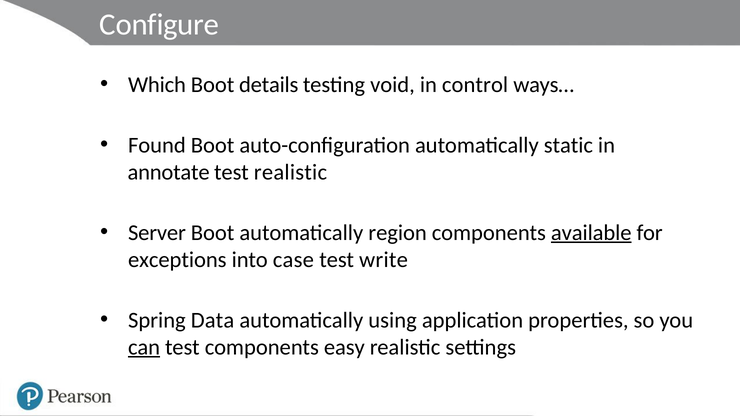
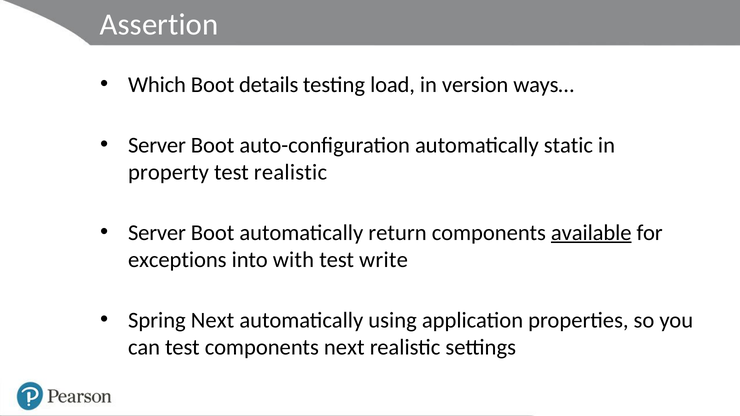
Configure: Configure -> Assertion
void: void -> load
control: control -> version
Found at (157, 145): Found -> Server
annotate: annotate -> property
region: region -> return
case: case -> with
Spring Data: Data -> Next
can underline: present -> none
components easy: easy -> next
